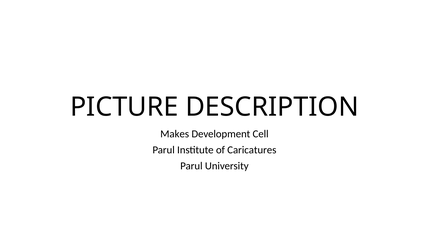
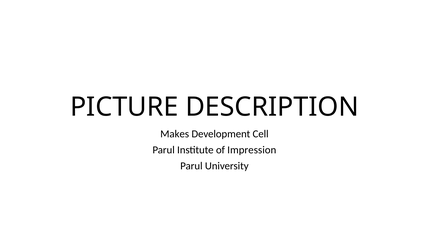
Caricatures: Caricatures -> Impression
